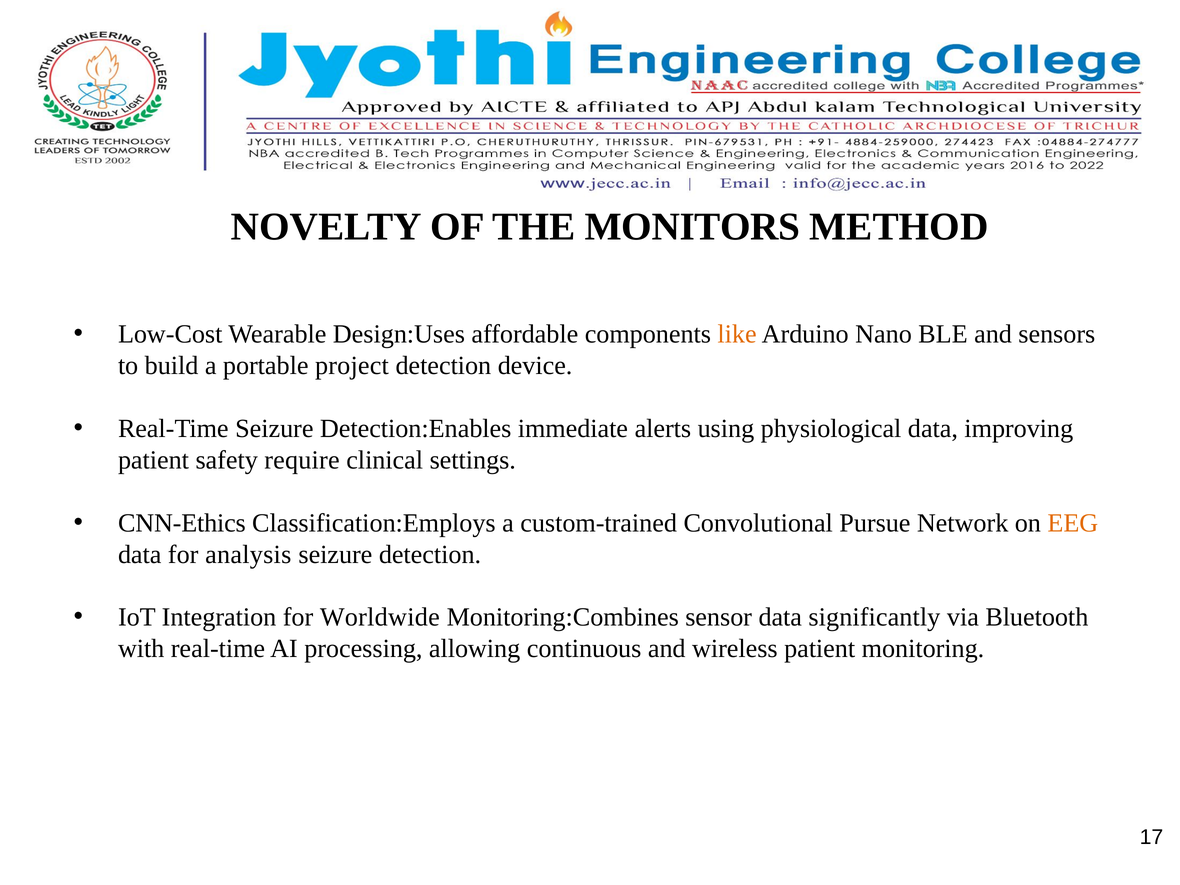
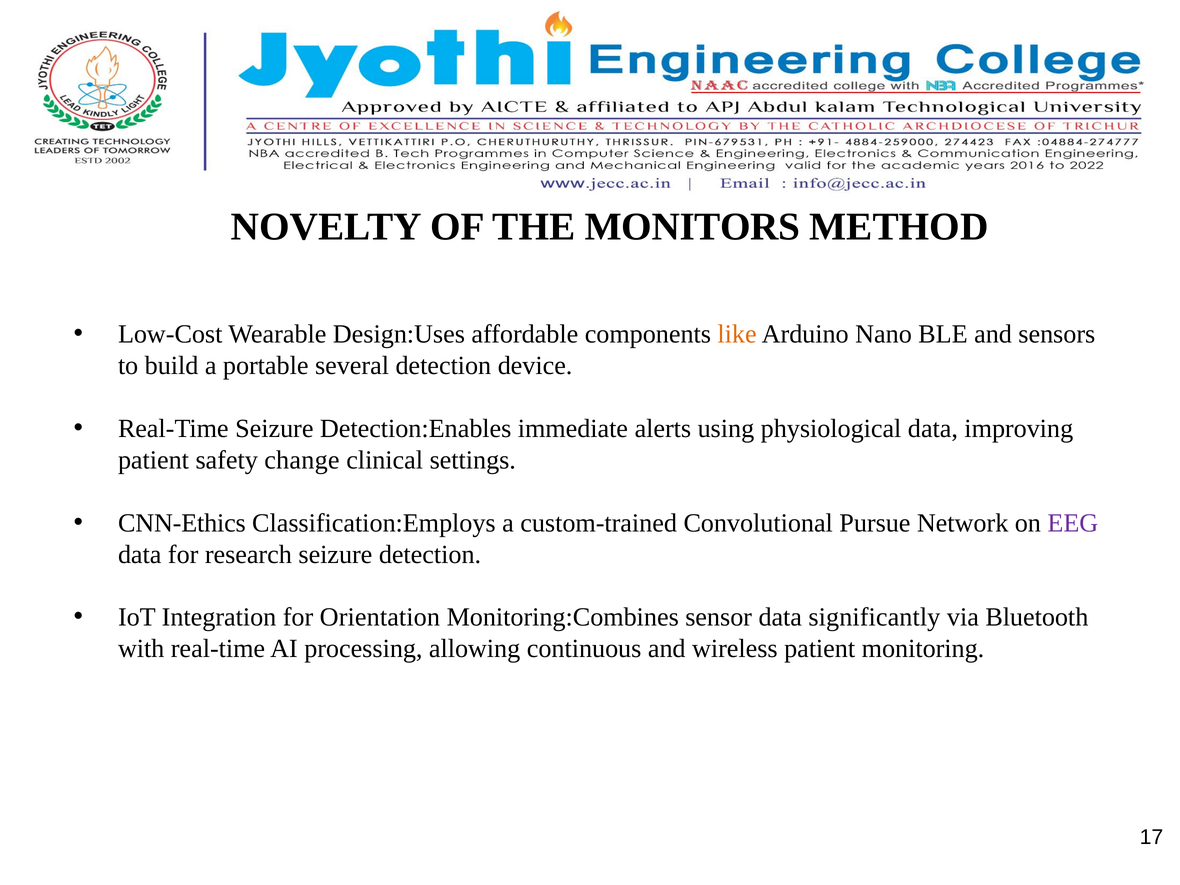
project: project -> several
require: require -> change
EEG colour: orange -> purple
analysis: analysis -> research
Worldwide: Worldwide -> Orientation
